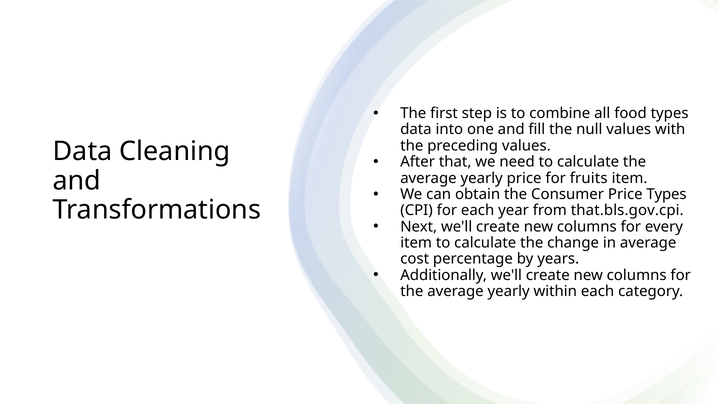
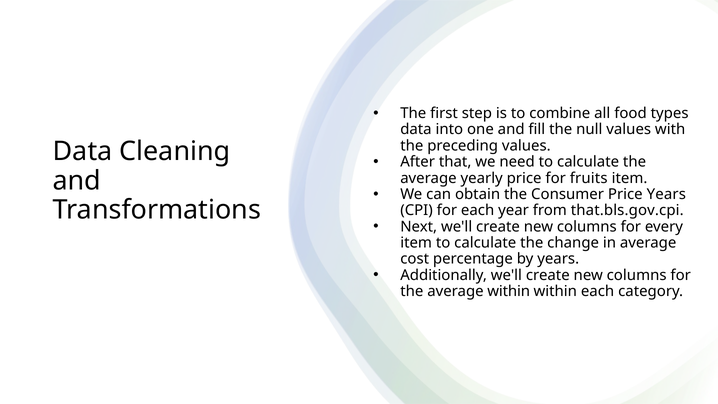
Price Types: Types -> Years
yearly at (509, 291): yearly -> within
